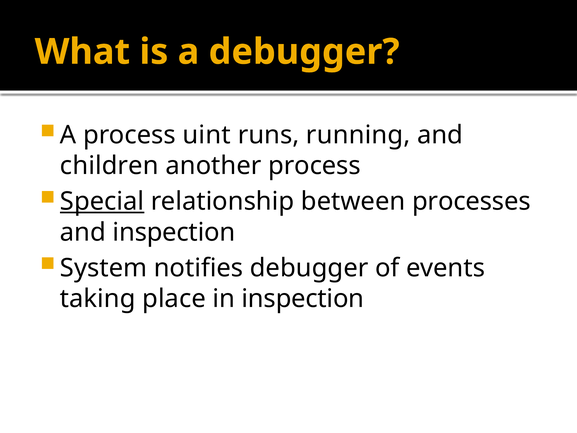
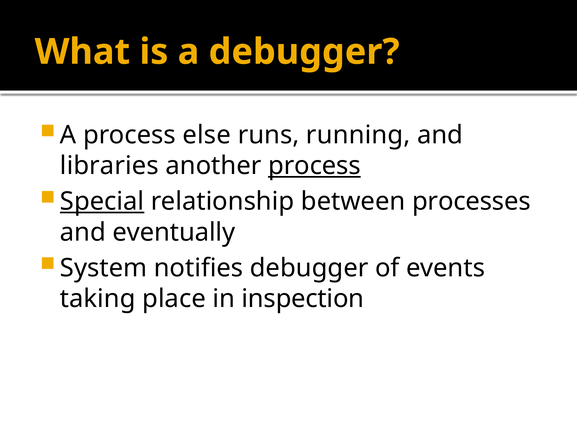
uint: uint -> else
children: children -> libraries
process at (314, 166) underline: none -> present
and inspection: inspection -> eventually
